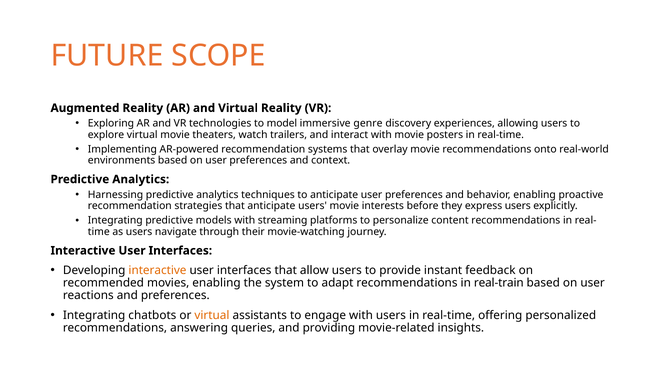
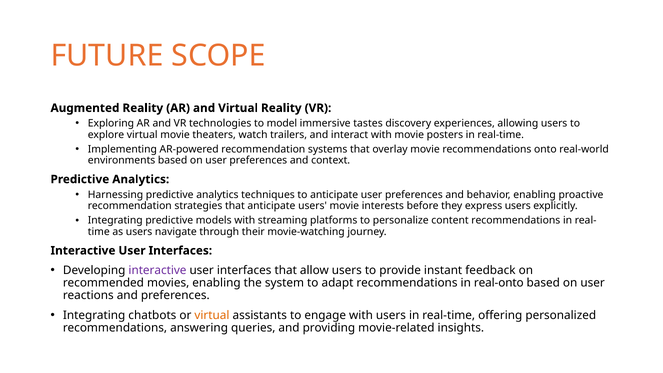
genre: genre -> tastes
interactive at (157, 270) colour: orange -> purple
real-train: real-train -> real-onto
